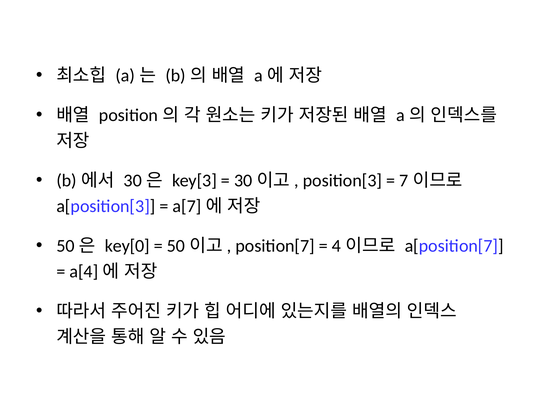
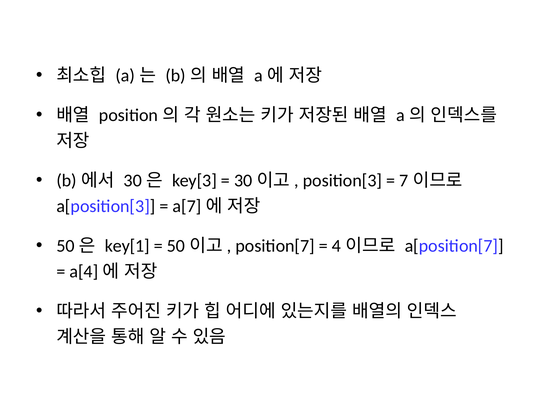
key[0: key[0 -> key[1
